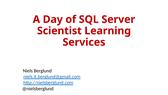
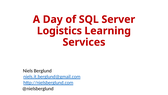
Scientist: Scientist -> Logistics
